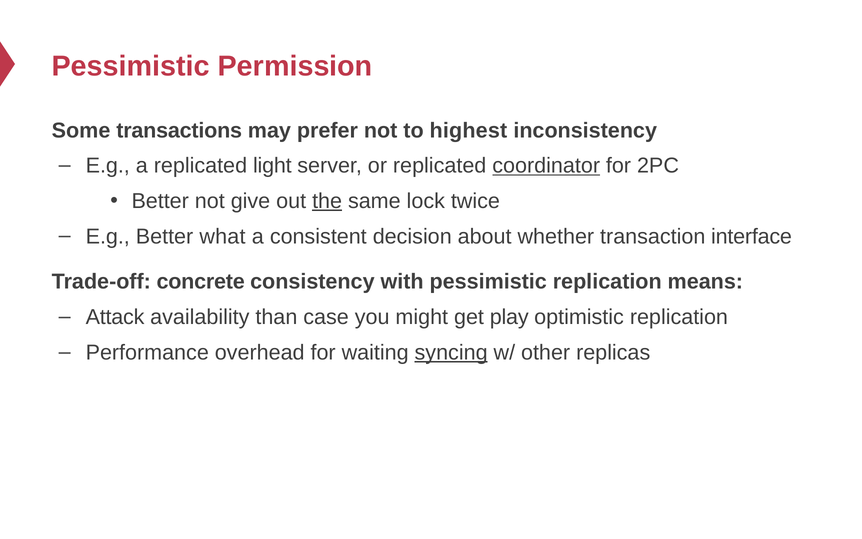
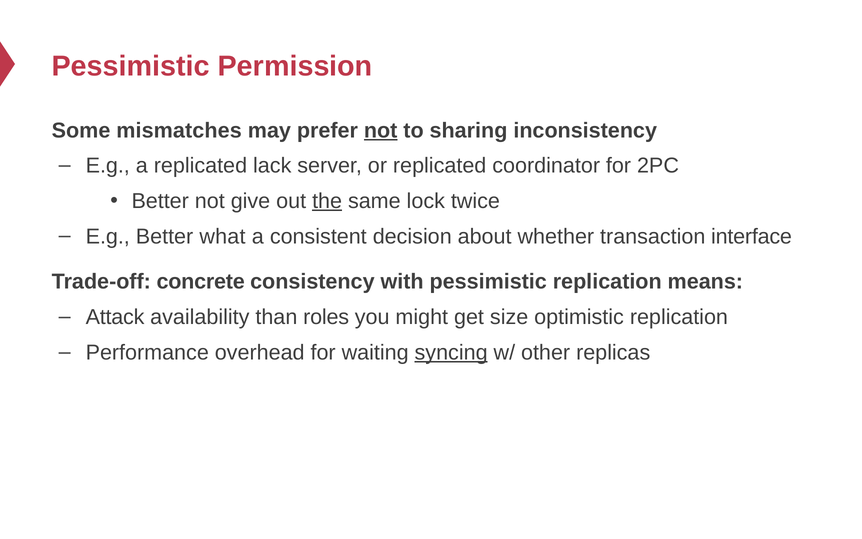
transactions: transactions -> mismatches
not at (381, 130) underline: none -> present
highest: highest -> sharing
light: light -> lack
coordinator underline: present -> none
case: case -> roles
play: play -> size
